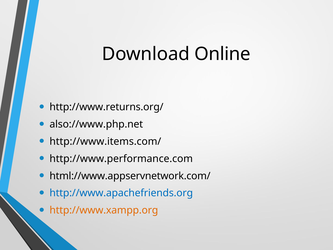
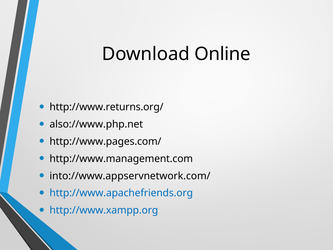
http://www.items.com/: http://www.items.com/ -> http://www.pages.com/
http://www.performance.com: http://www.performance.com -> http://www.management.com
html://www.appservnetwork.com/: html://www.appservnetwork.com/ -> into://www.appservnetwork.com/
http://www.xampp.org colour: orange -> blue
